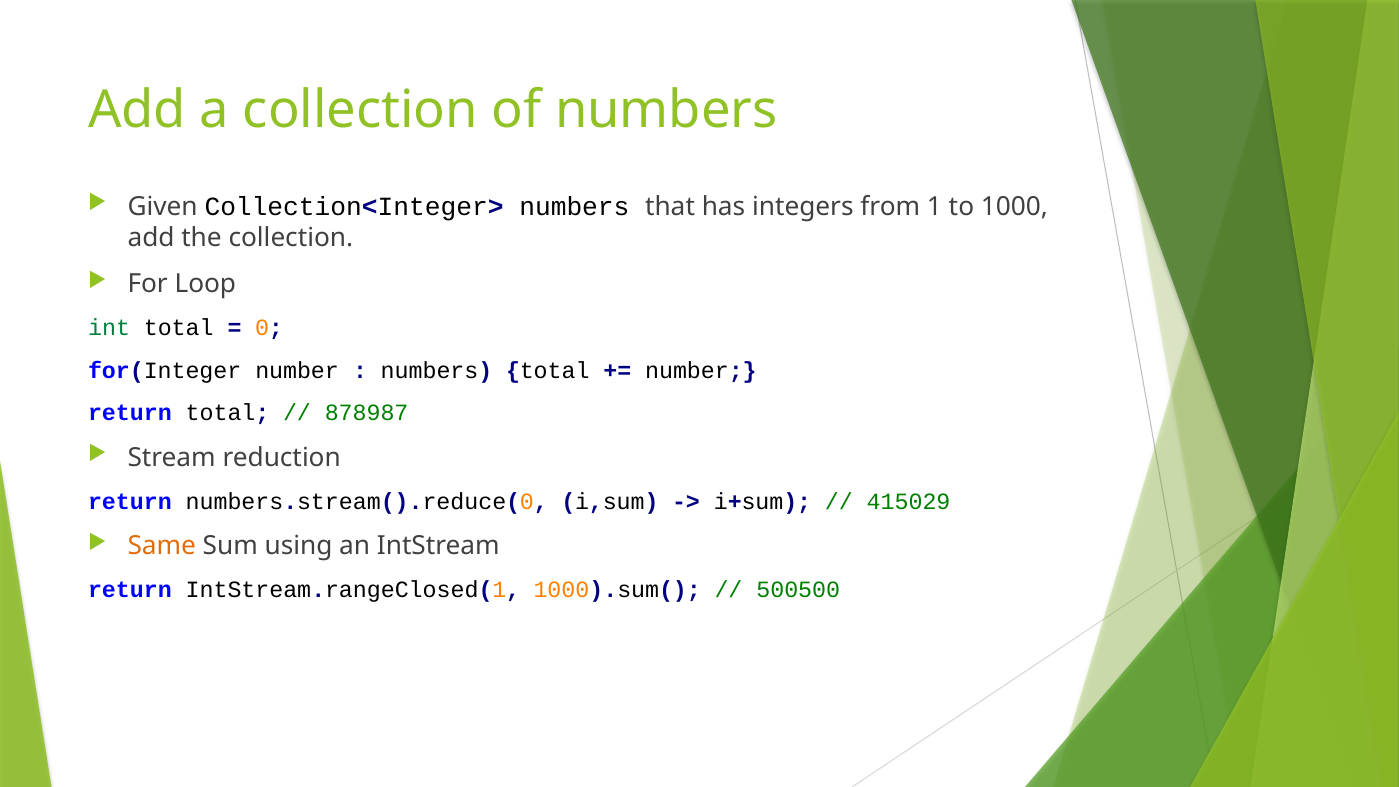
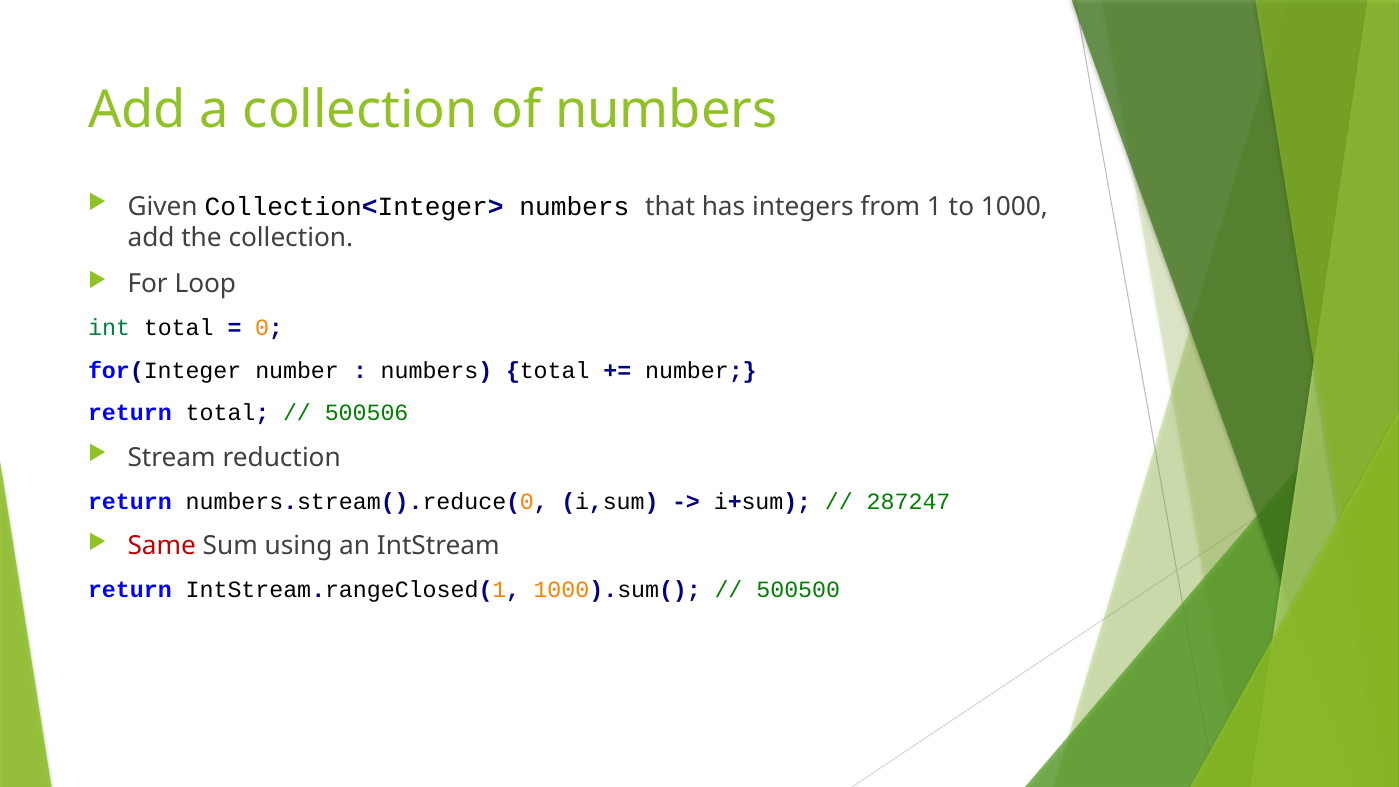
878987: 878987 -> 500506
415029: 415029 -> 287247
Same colour: orange -> red
